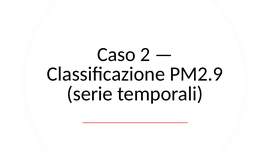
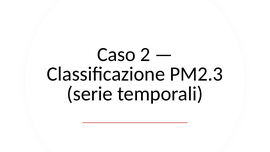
PM2.9: PM2.9 -> PM2.3
